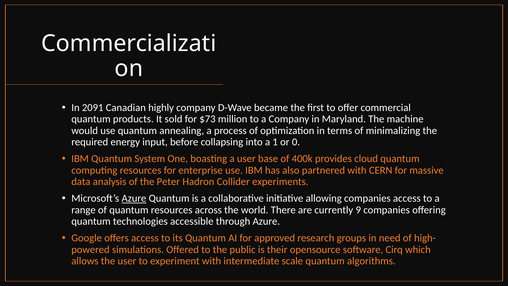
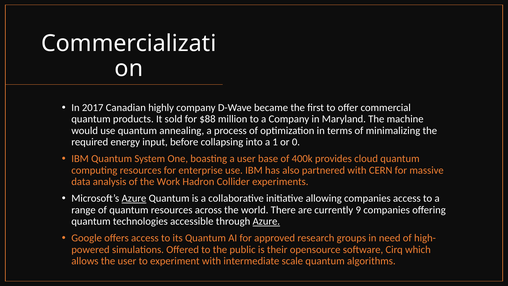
2091: 2091 -> 2017
$73: $73 -> $88
Peter: Peter -> Work
Azure at (266, 221) underline: none -> present
